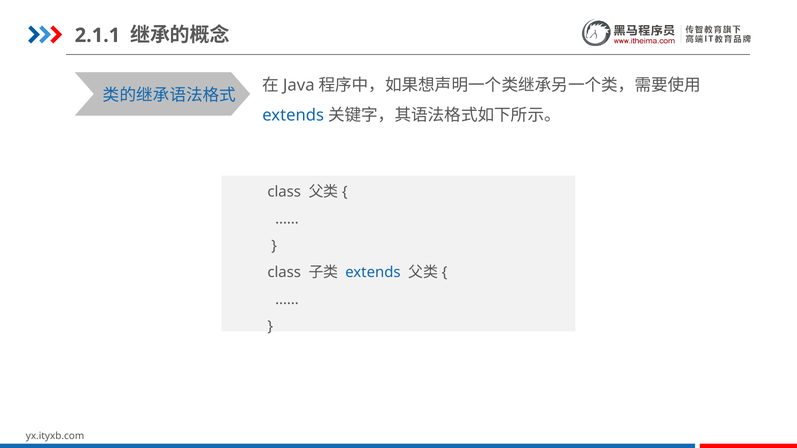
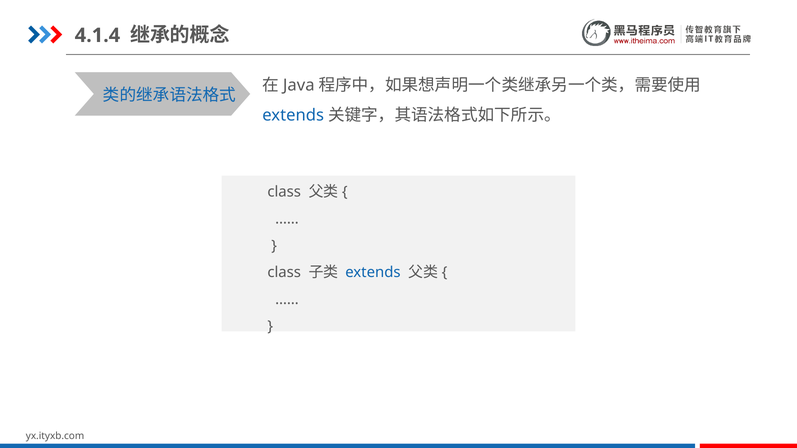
2.1.1: 2.1.1 -> 4.1.4
